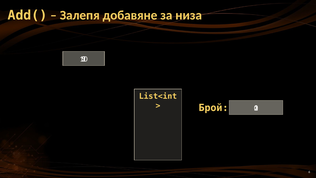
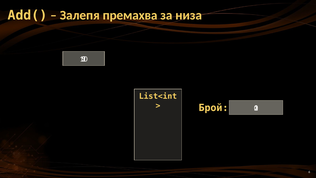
добавяне: добавяне -> премахва
